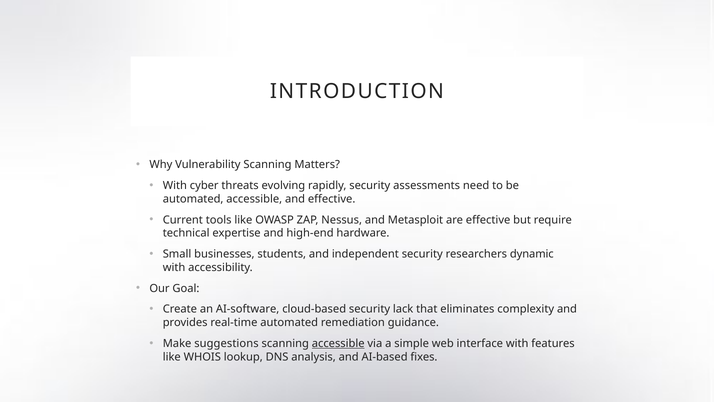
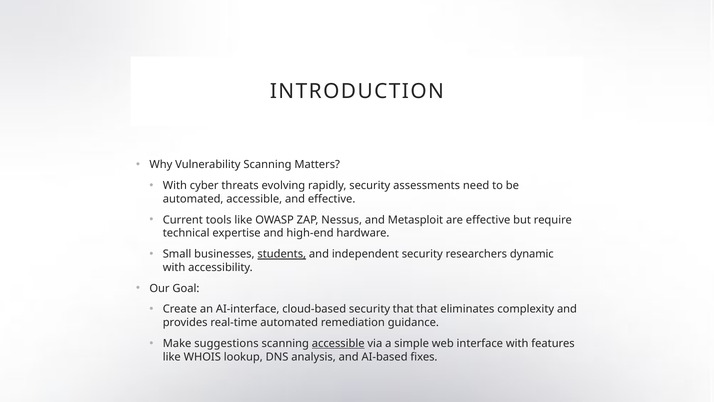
students underline: none -> present
AI-software: AI-software -> AI-interface
security lack: lack -> that
